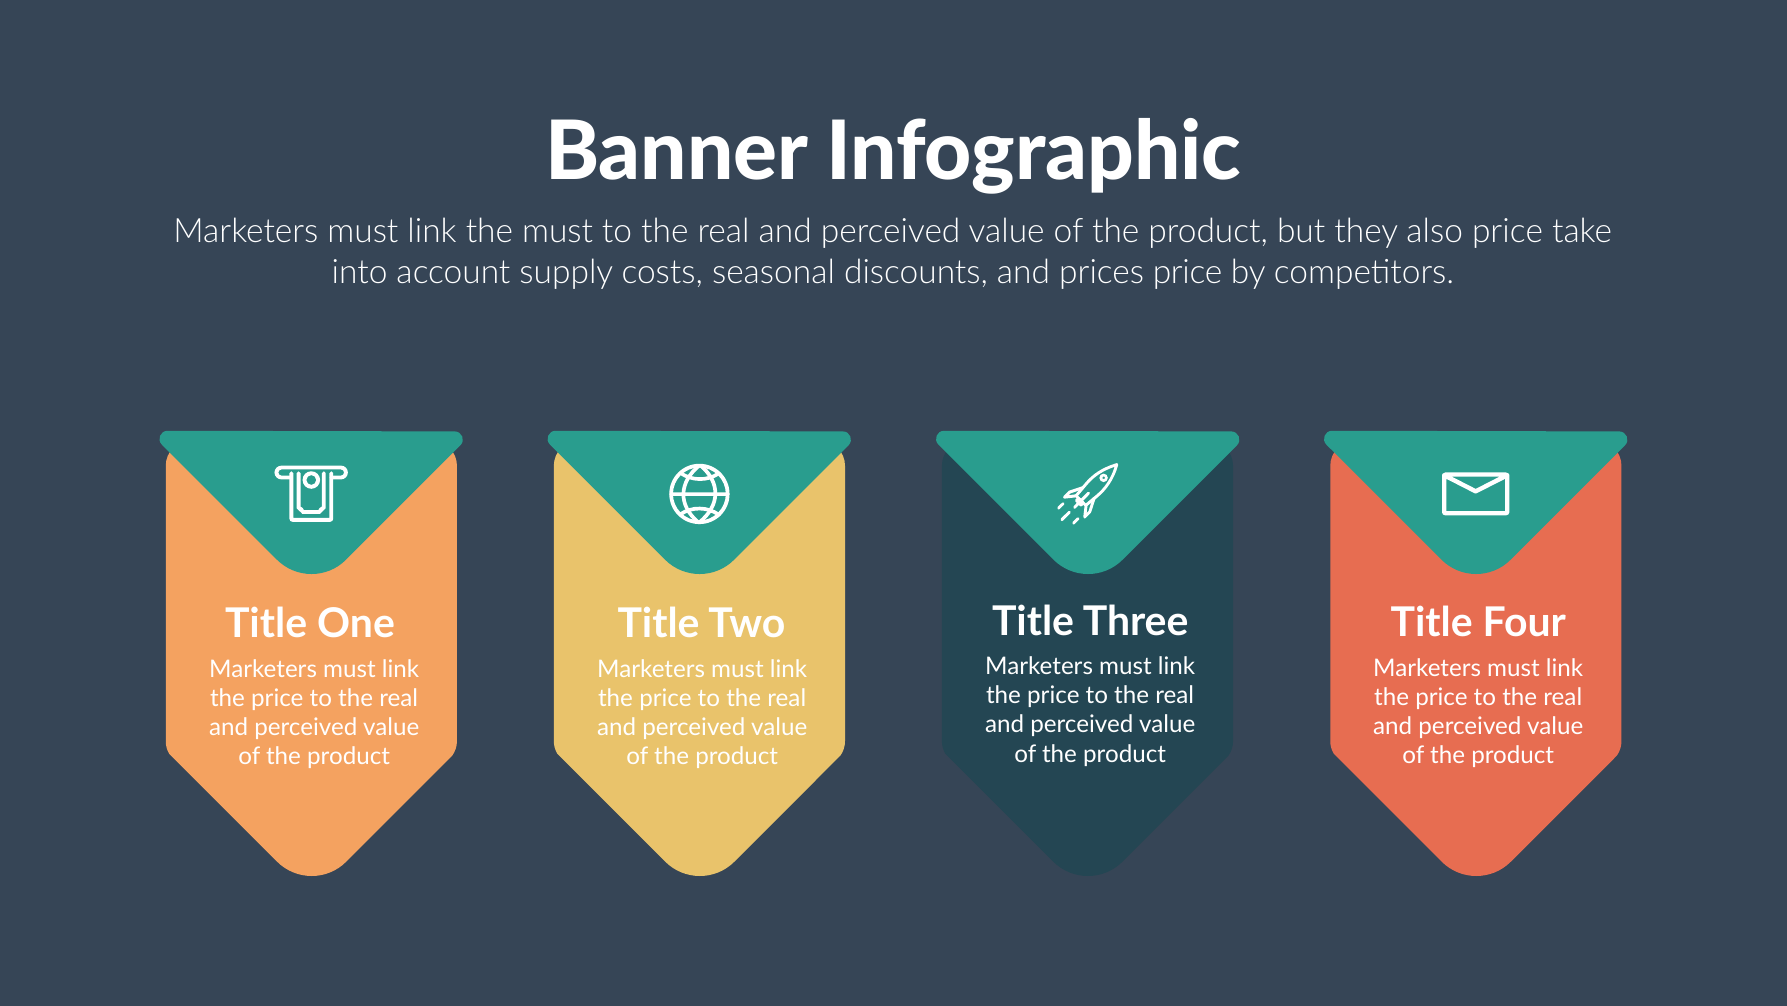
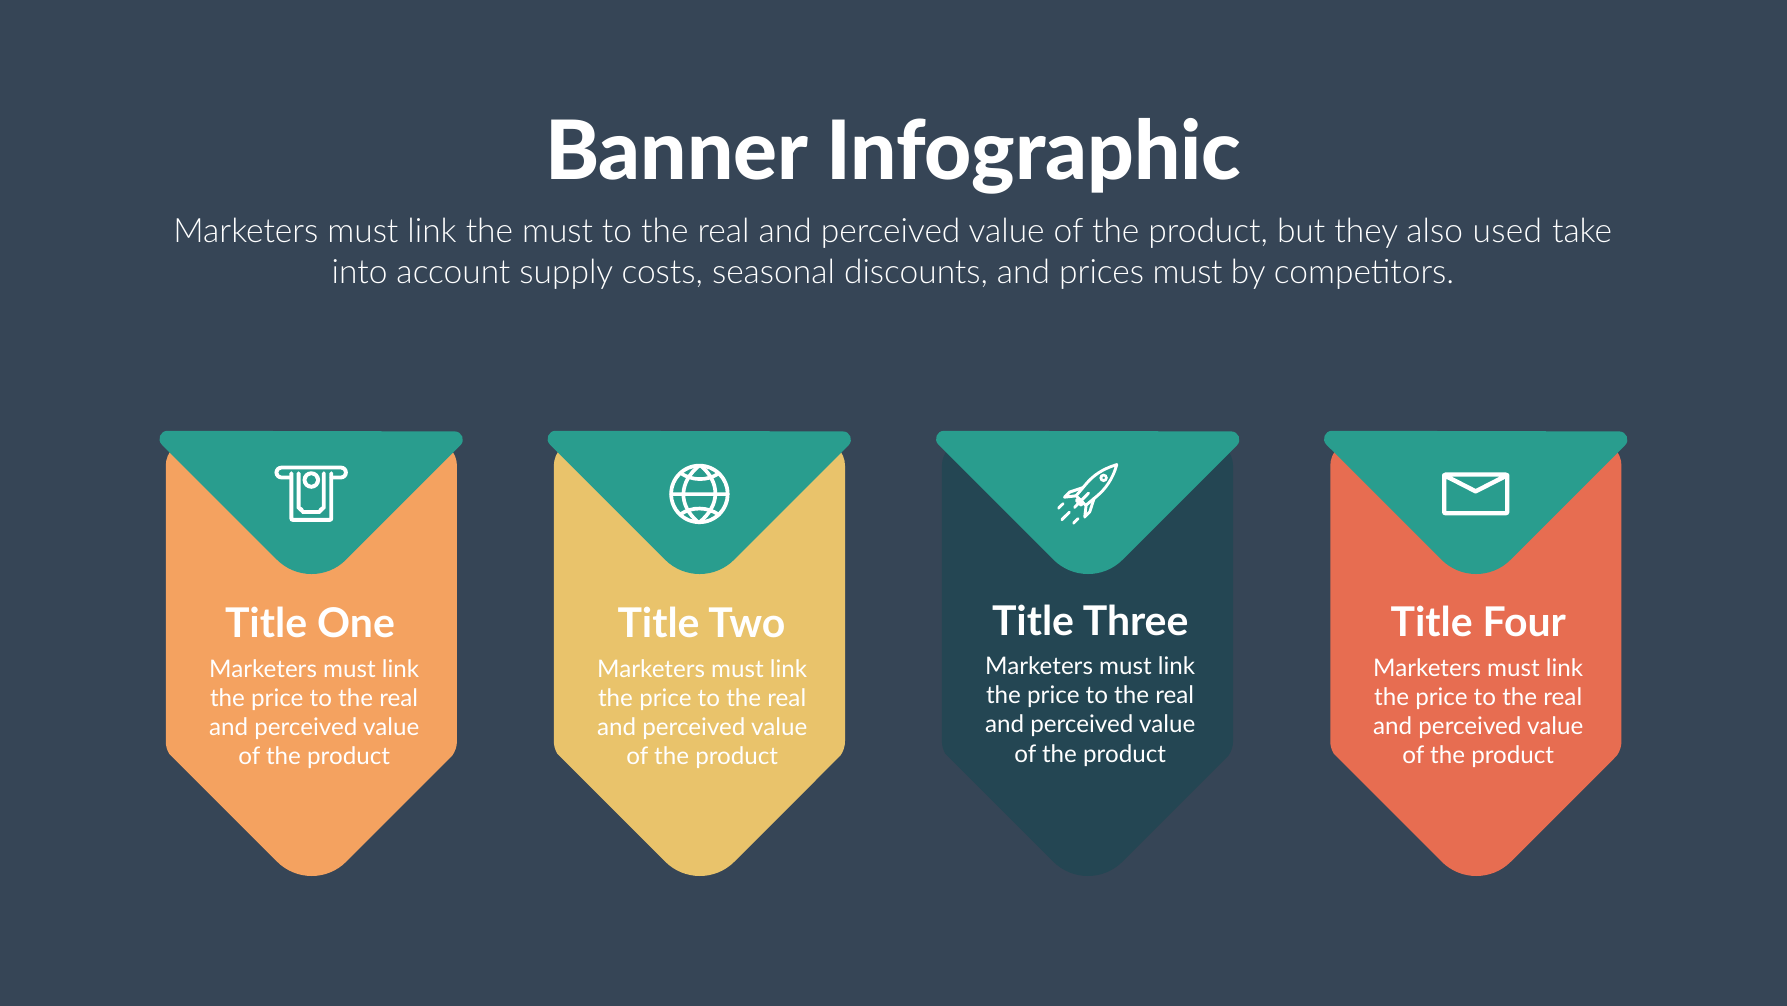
also price: price -> used
prices price: price -> must
